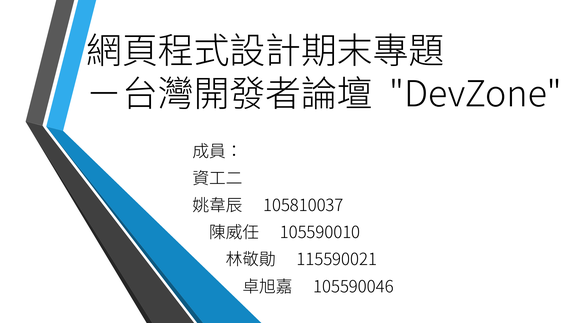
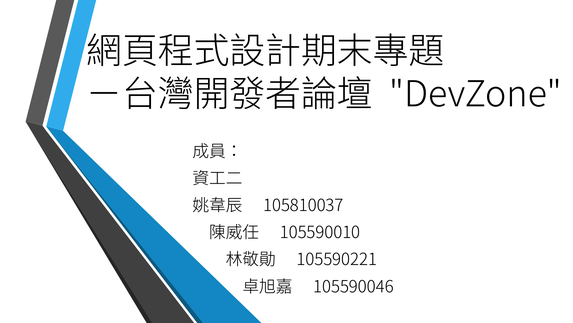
115590021: 115590021 -> 105590221
